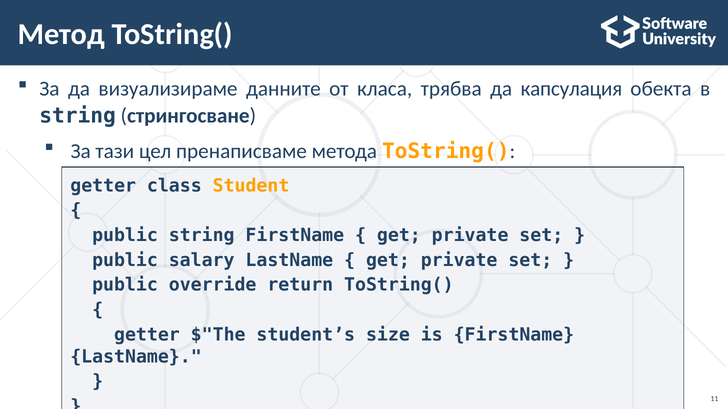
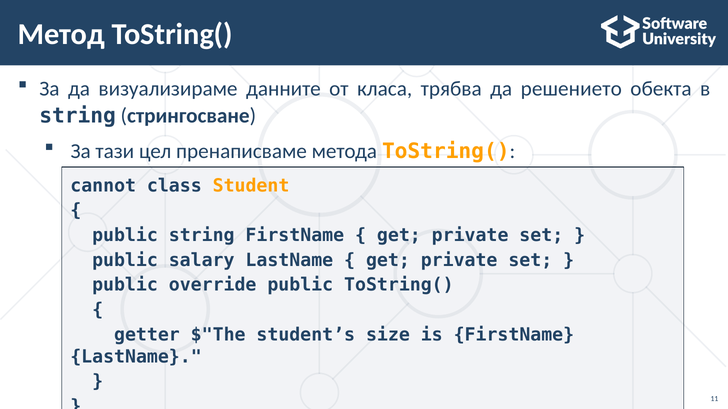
капсулация: капсулация -> решението
getter at (103, 186): getter -> cannot
override return: return -> public
